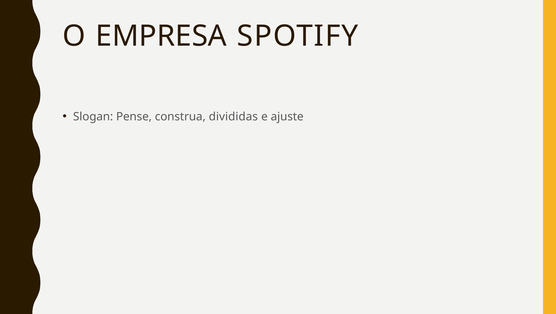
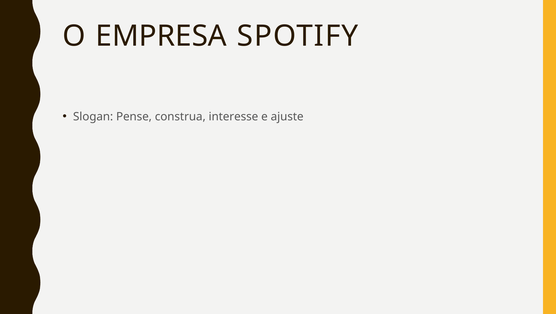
divididas: divididas -> interesse
